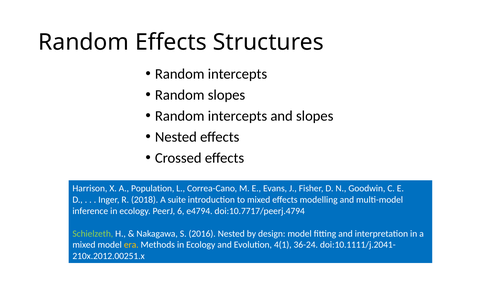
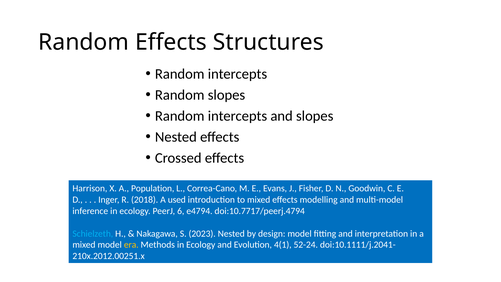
suite: suite -> used
Schielzeth colour: light green -> light blue
2016: 2016 -> 2023
36-24: 36-24 -> 52-24
